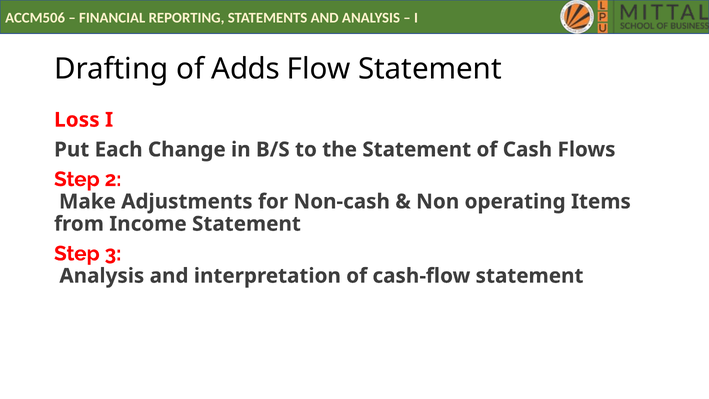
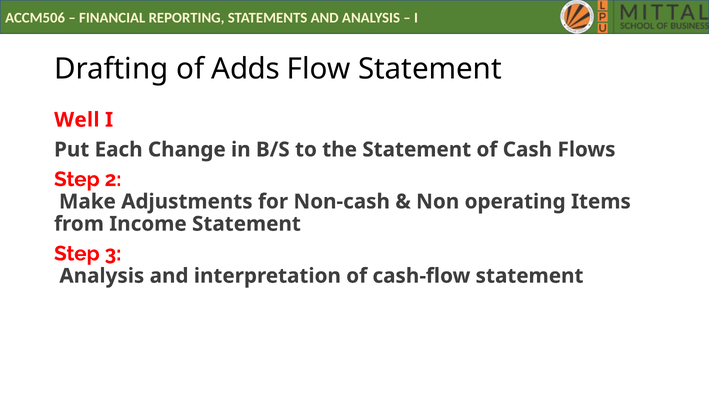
Loss: Loss -> Well
